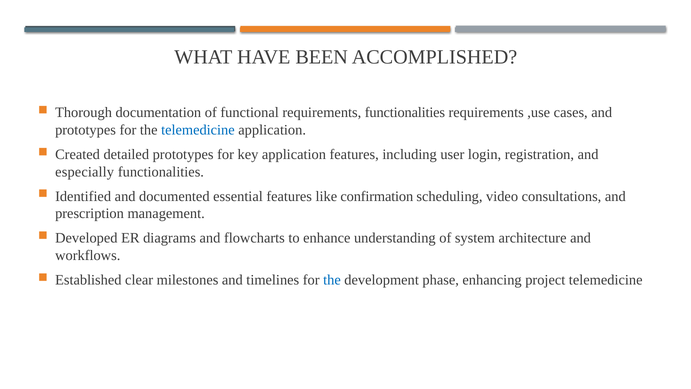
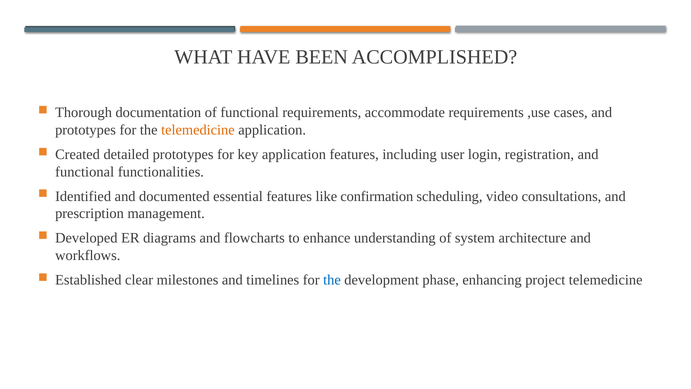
requirements functionalities: functionalities -> accommodate
telemedicine at (198, 130) colour: blue -> orange
especially at (85, 172): especially -> functional
